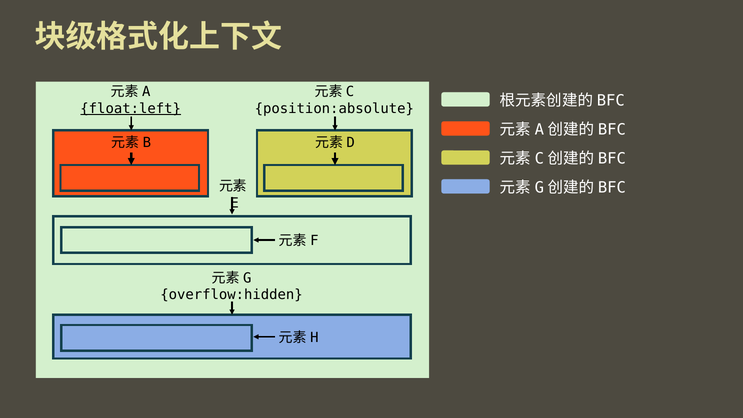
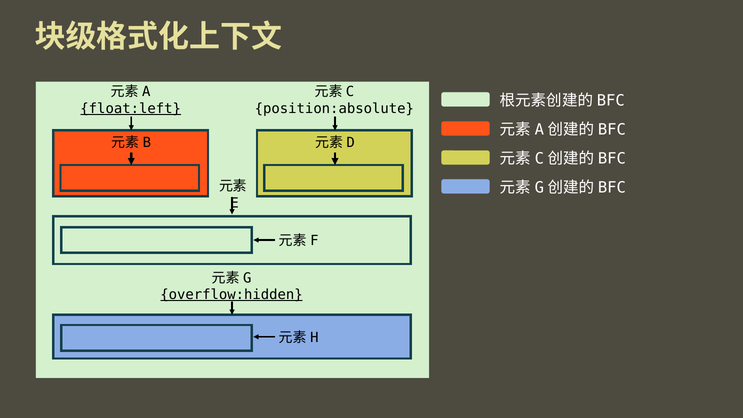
overflow:hidden underline: none -> present
